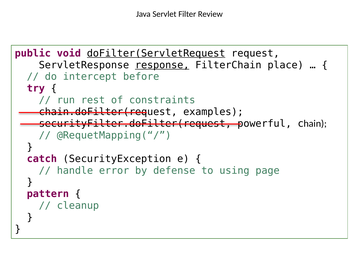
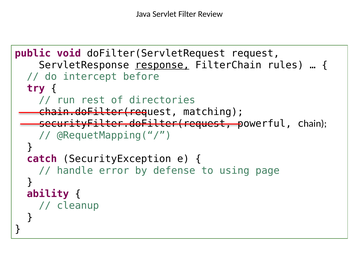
doFilter(ServletRequest underline: present -> none
place: place -> rules
constraints: constraints -> directories
examples: examples -> matching
pattern: pattern -> ability
